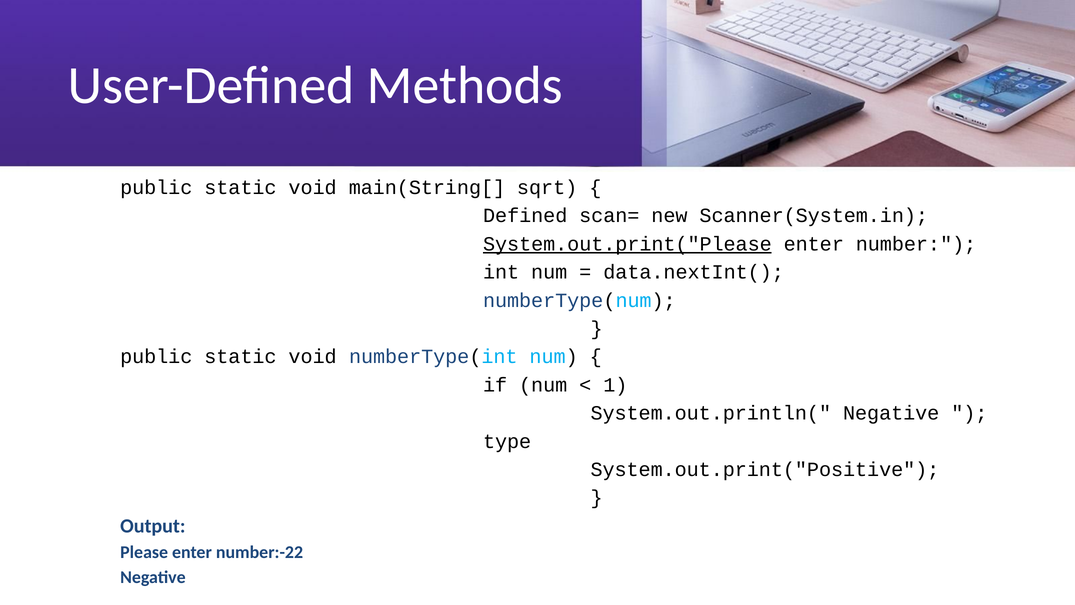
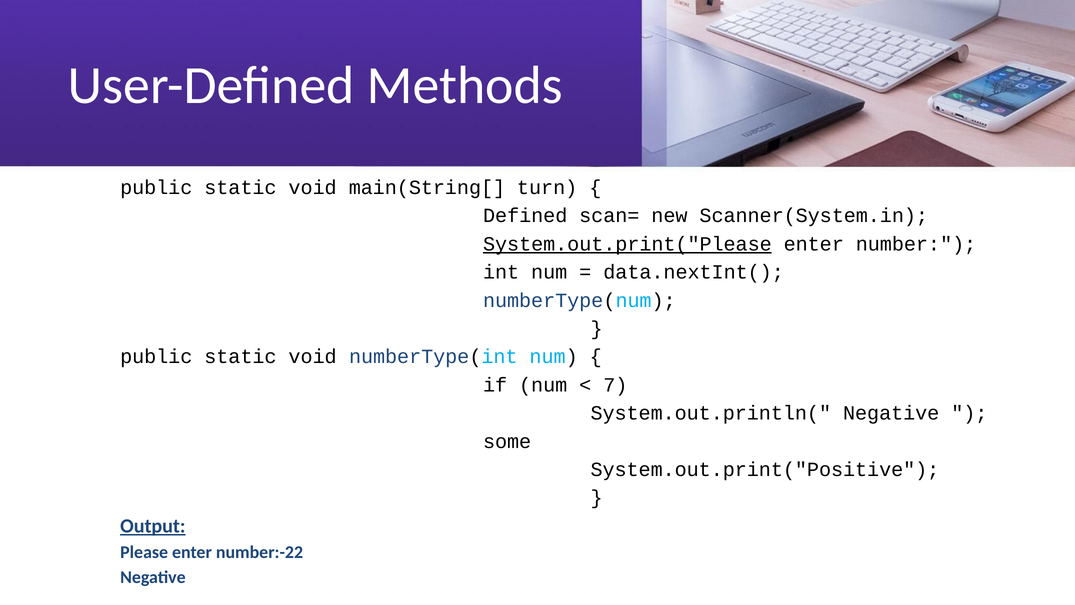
sqrt: sqrt -> turn
1: 1 -> 7
type: type -> some
Output underline: none -> present
